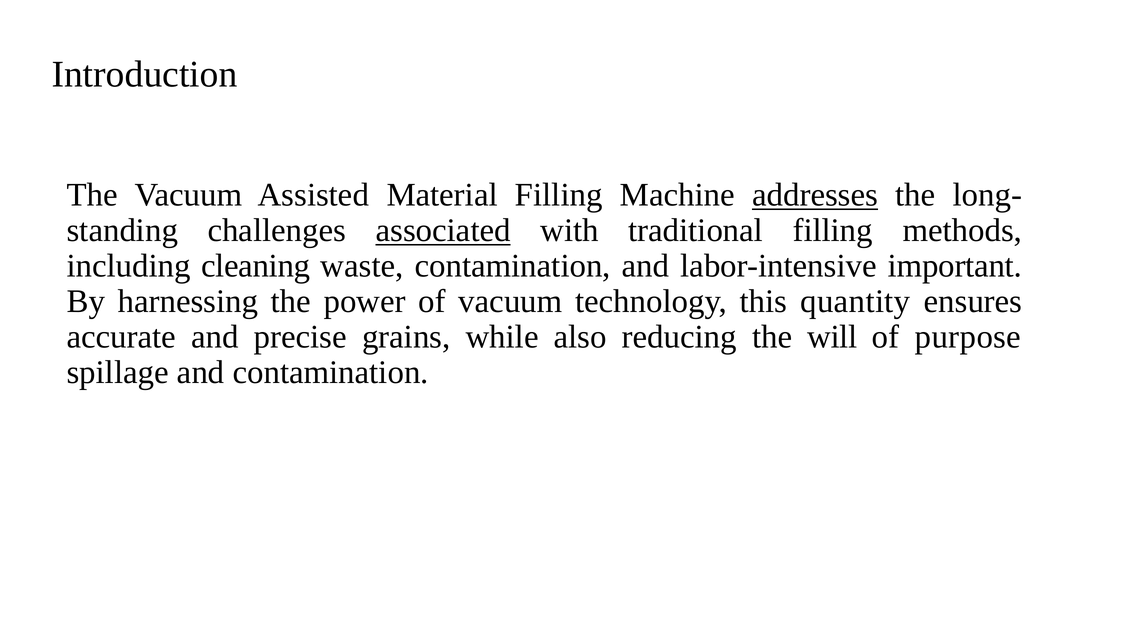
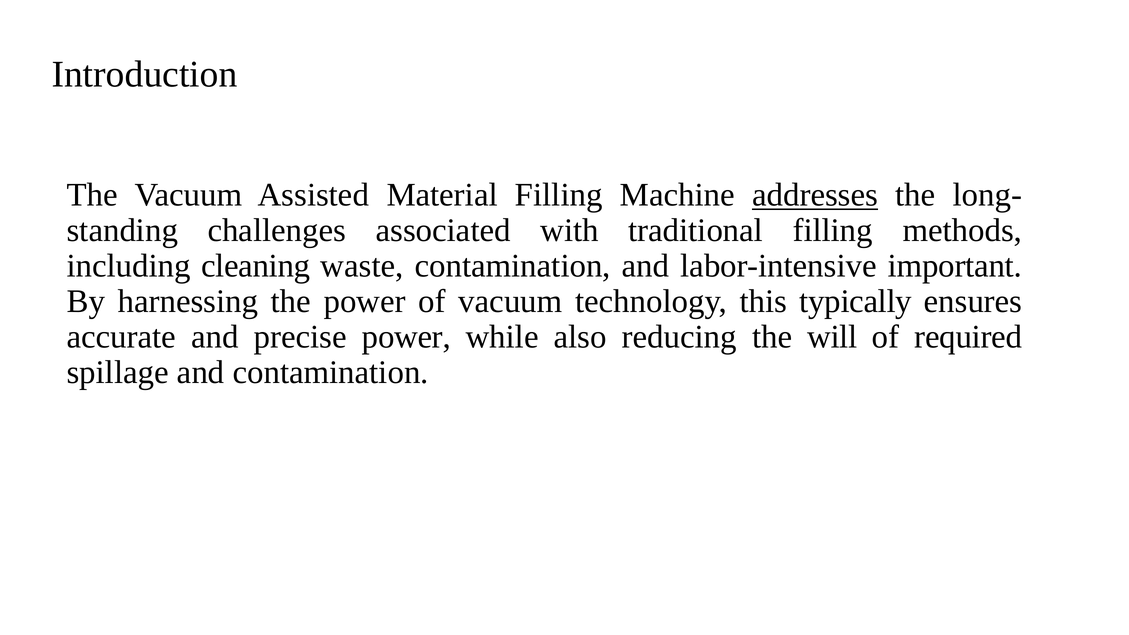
associated underline: present -> none
quantity: quantity -> typically
precise grains: grains -> power
purpose: purpose -> required
